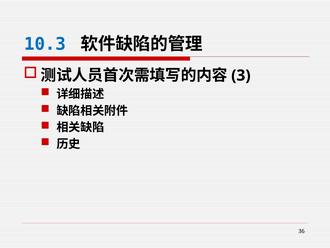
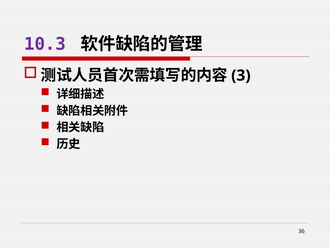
10.3 colour: blue -> purple
